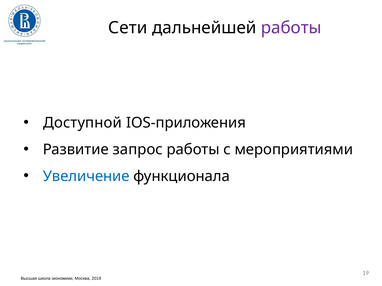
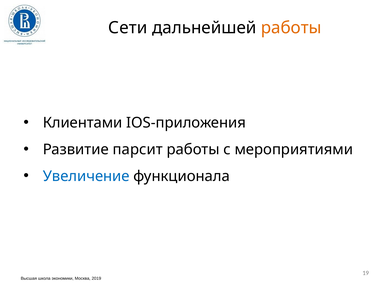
работы at (291, 28) colour: purple -> orange
Доступной: Доступной -> Клиентами
запрос: запрос -> парсит
